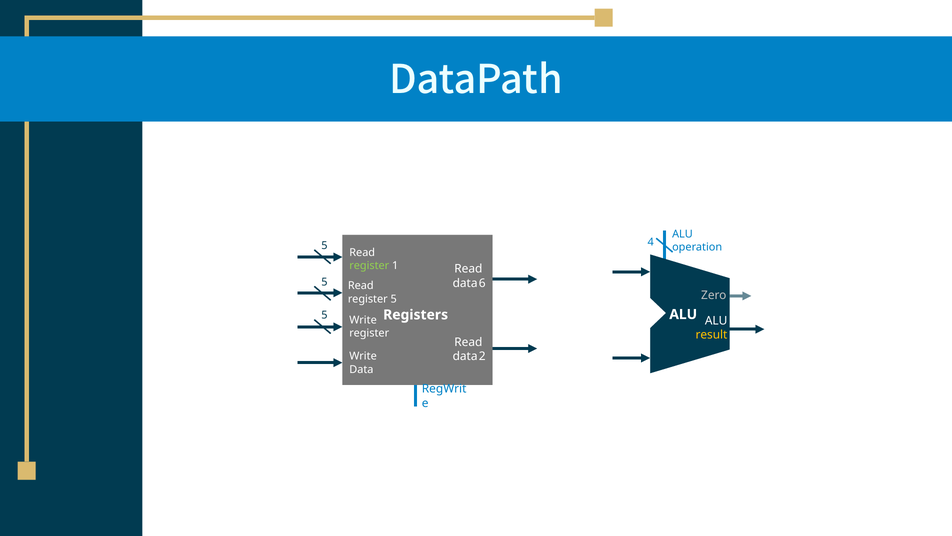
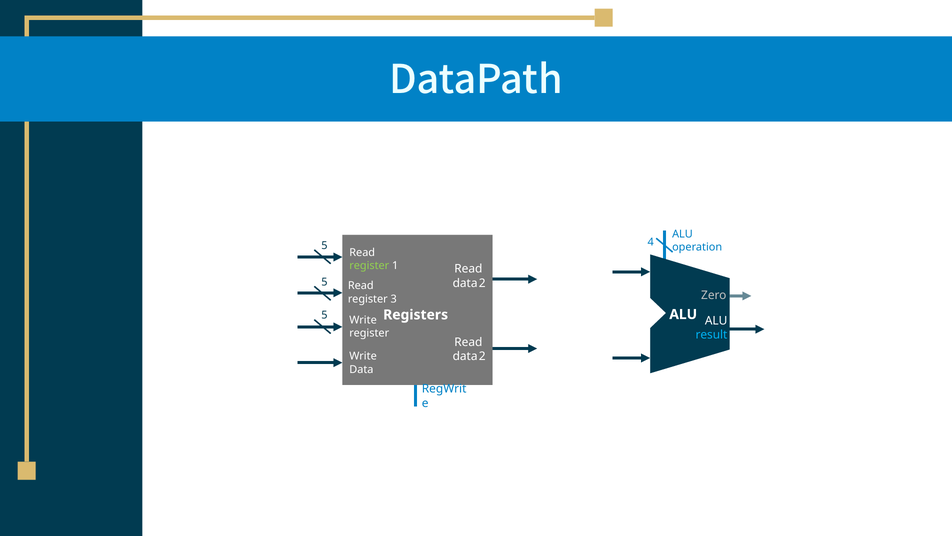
6 at (482, 283): 6 -> 2
register 5: 5 -> 3
result colour: yellow -> light blue
